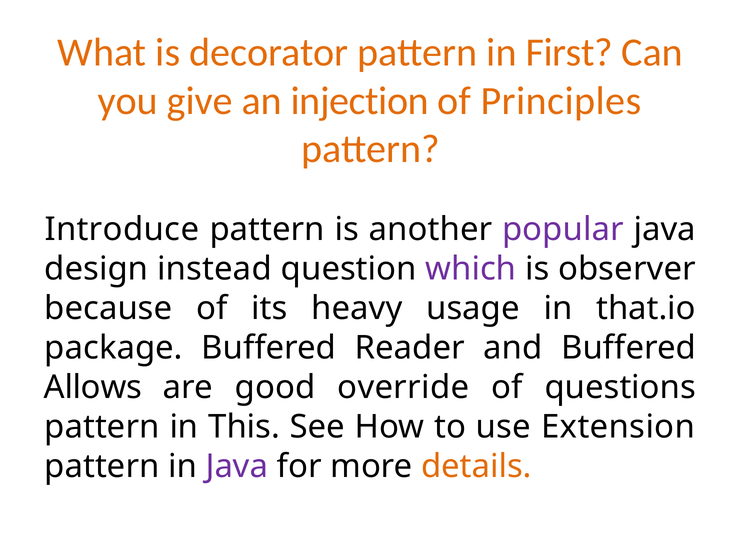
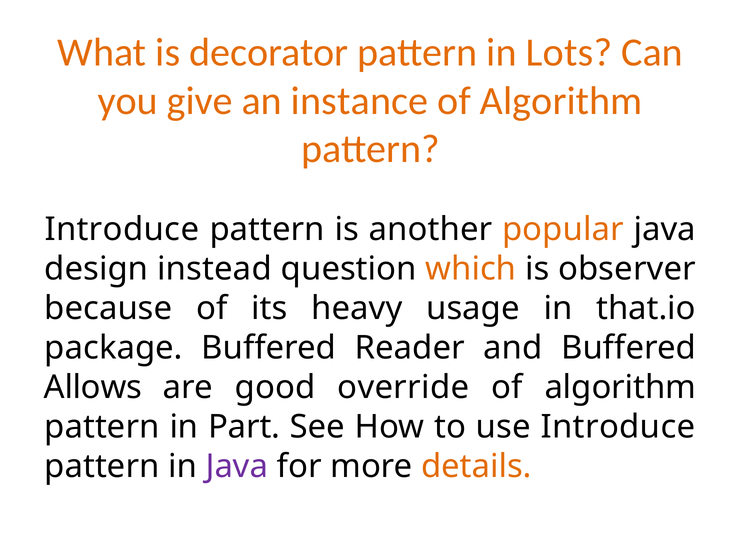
First: First -> Lots
injection: injection -> instance
Principles at (561, 101): Principles -> Algorithm
popular colour: purple -> orange
which colour: purple -> orange
questions at (620, 388): questions -> algorithm
This: This -> Part
use Extension: Extension -> Introduce
